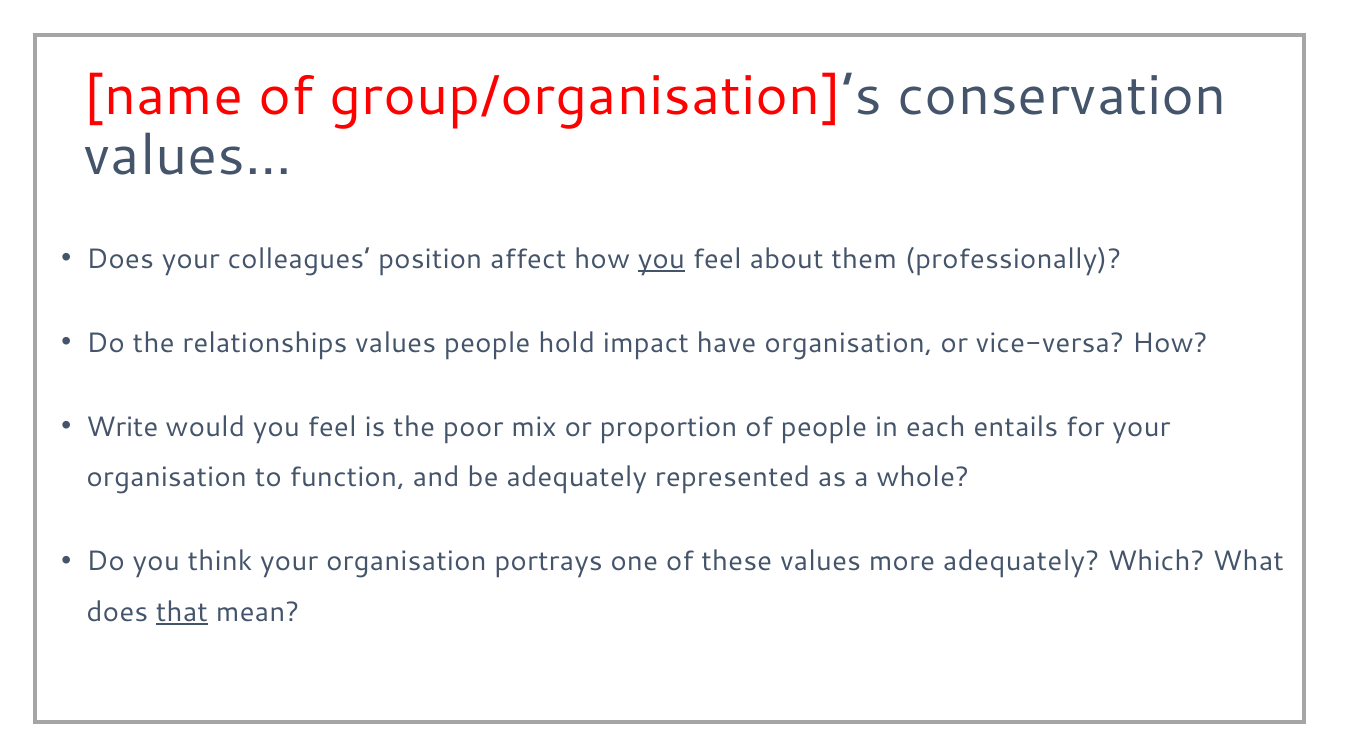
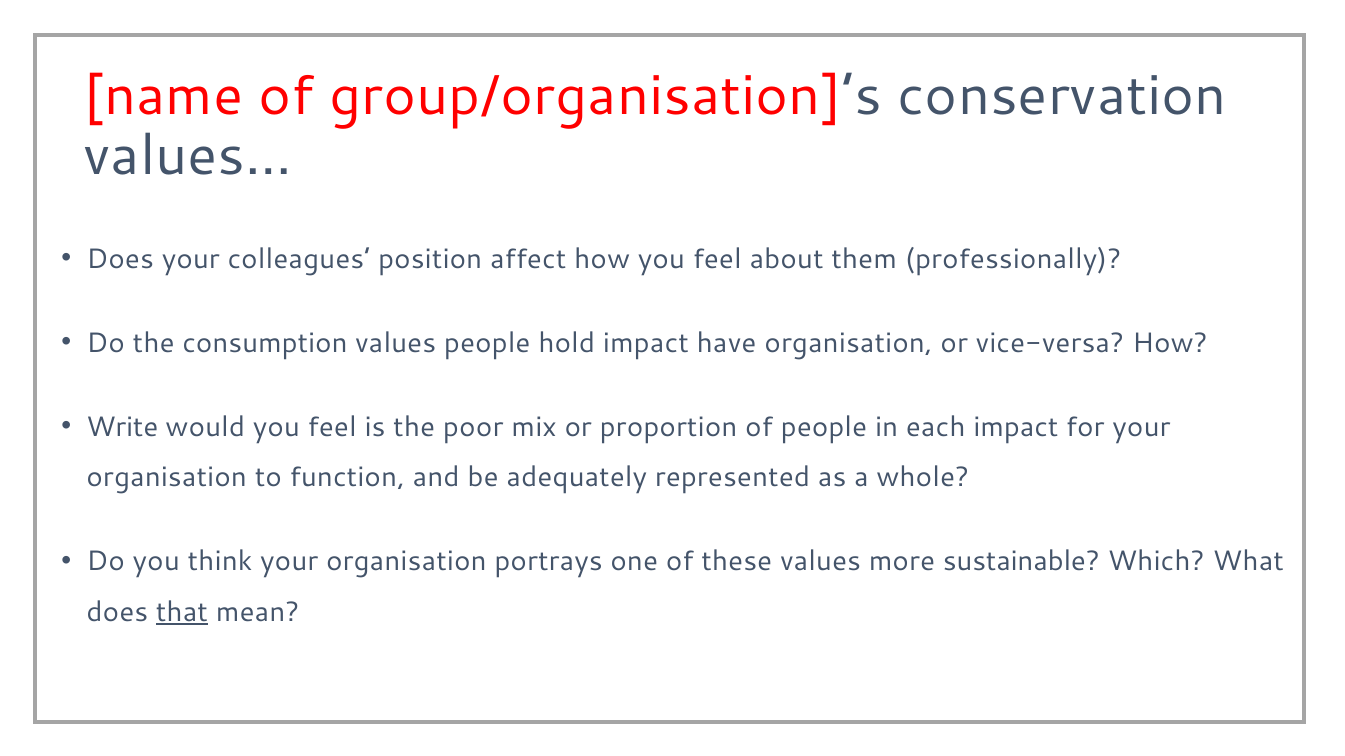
you at (661, 259) underline: present -> none
relationships: relationships -> consumption
each entails: entails -> impact
more adequately: adequately -> sustainable
